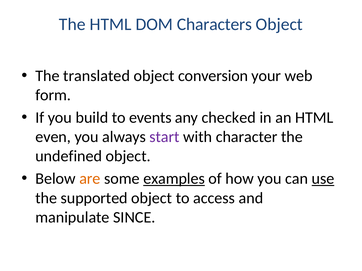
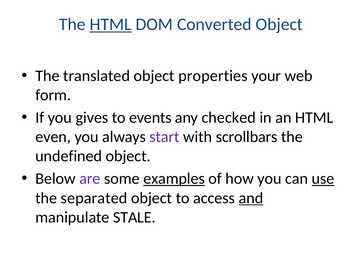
HTML at (111, 24) underline: none -> present
Characters: Characters -> Converted
conversion: conversion -> properties
build: build -> gives
character: character -> scrollbars
are colour: orange -> purple
supported: supported -> separated
and underline: none -> present
SINCE: SINCE -> STALE
